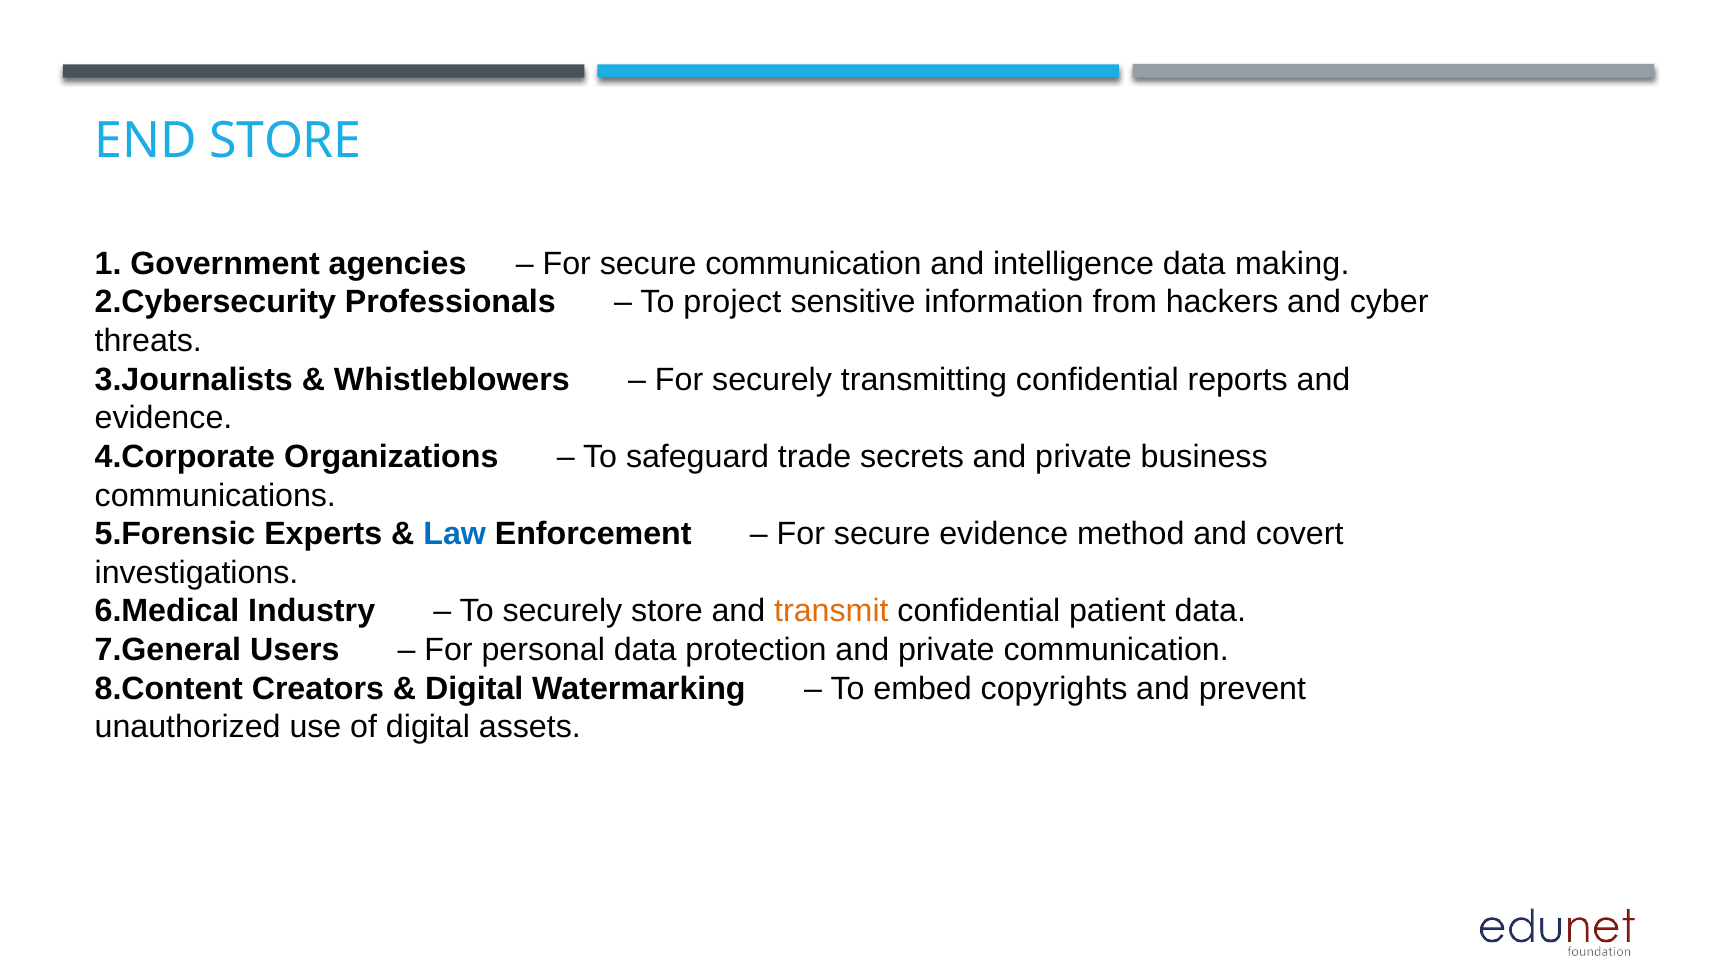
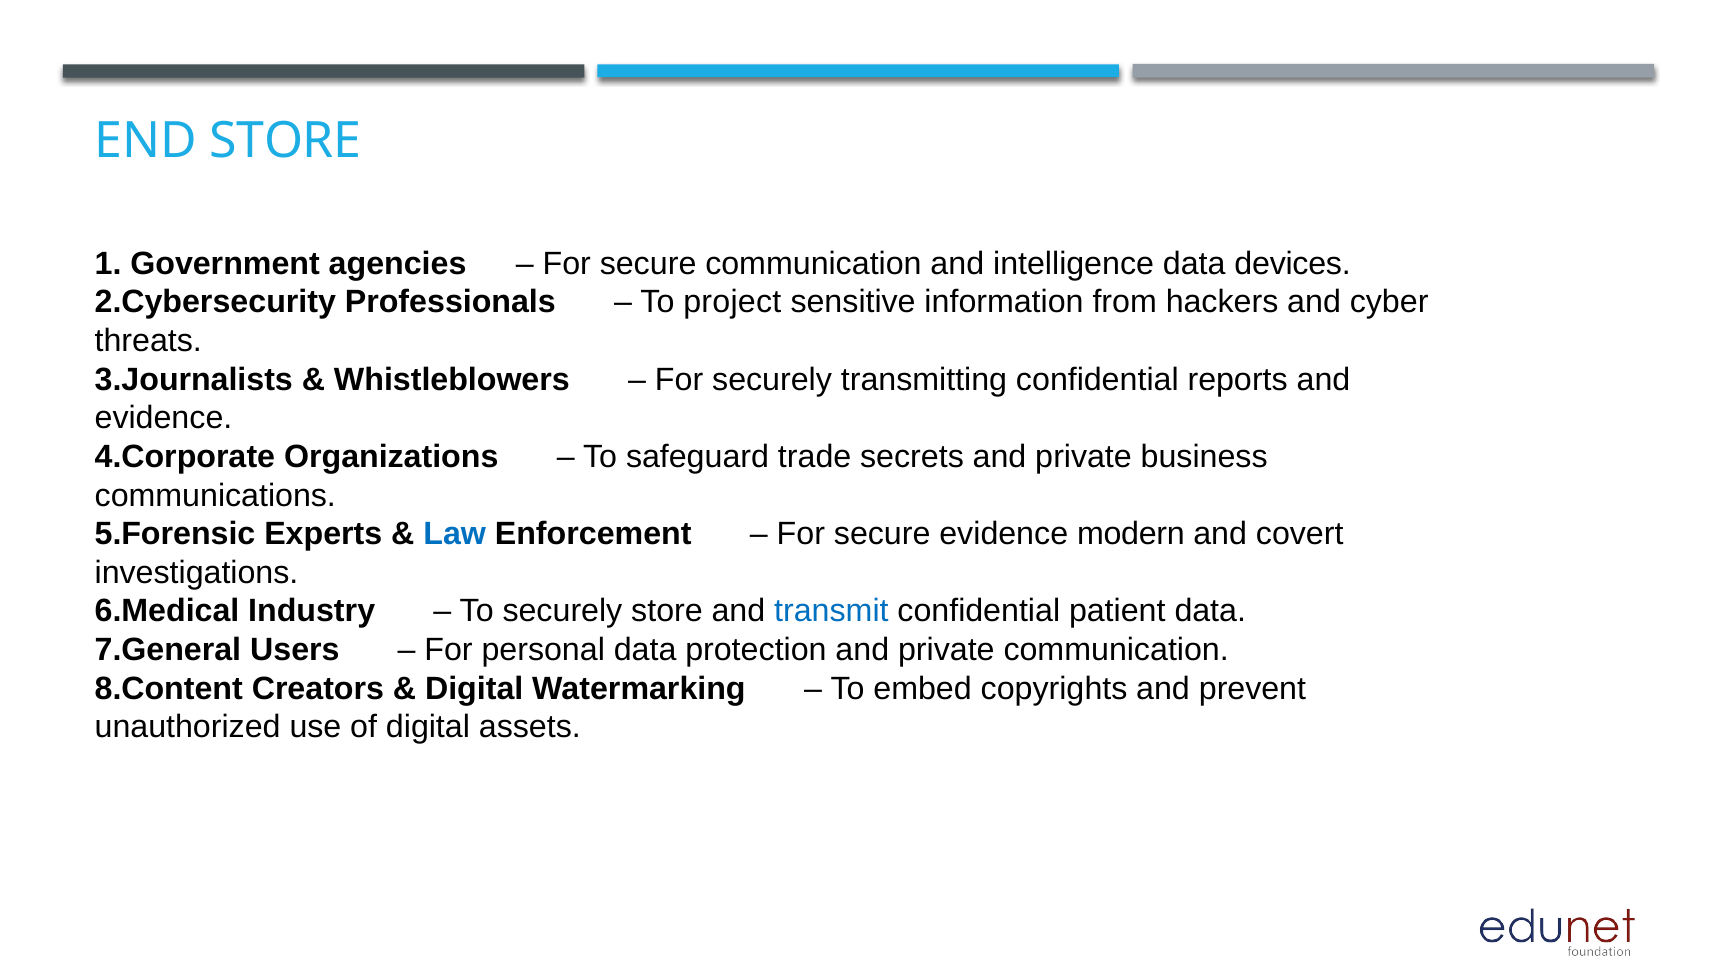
making: making -> devices
method: method -> modern
transmit colour: orange -> blue
